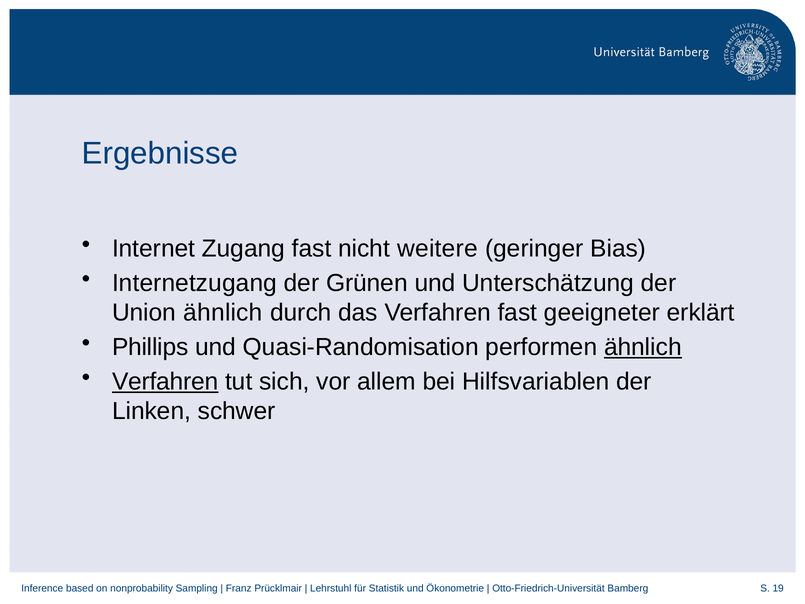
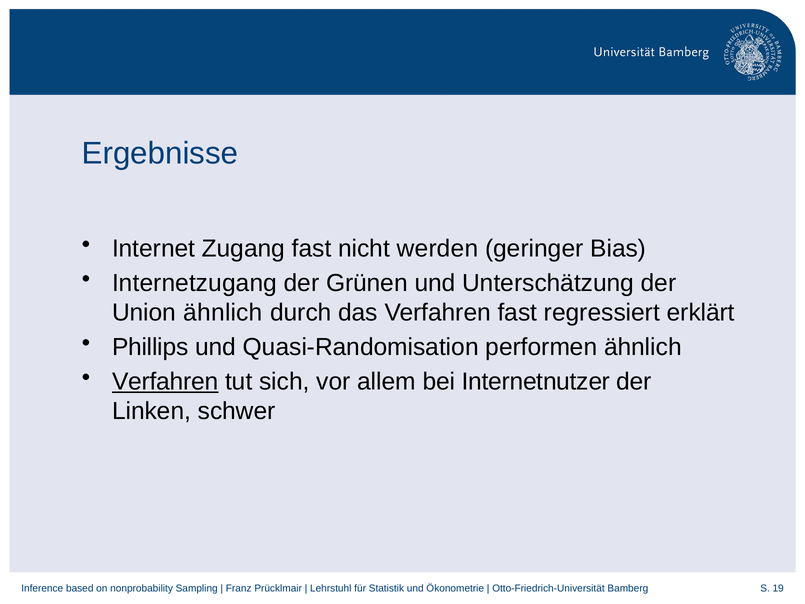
weitere: weitere -> werden
geeigneter: geeigneter -> regressiert
ähnlich at (643, 347) underline: present -> none
Hilfsvariablen: Hilfsvariablen -> Internetnutzer
